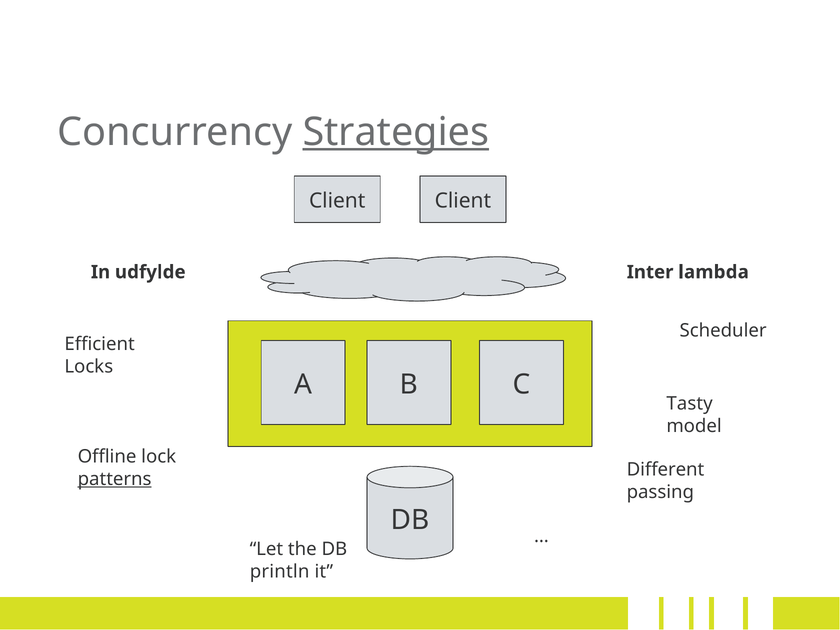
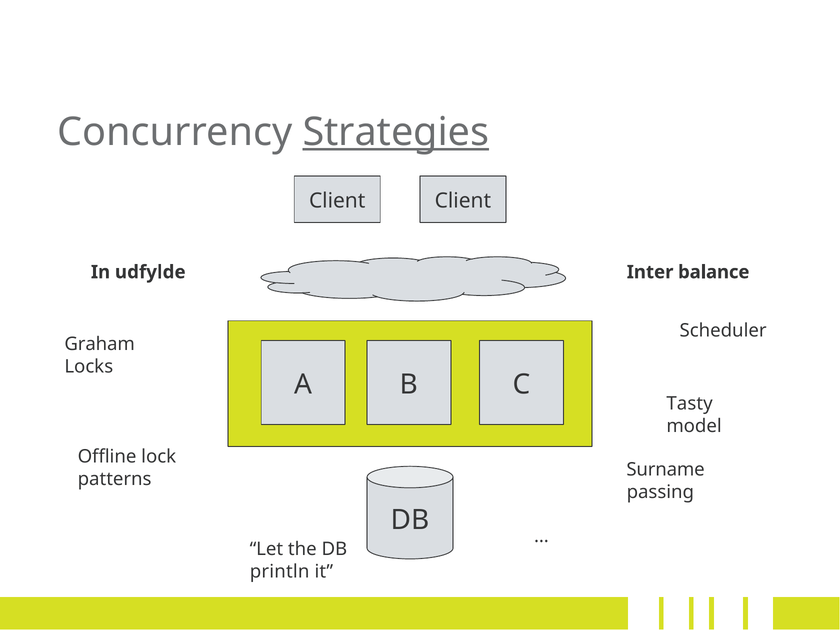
lambda: lambda -> balance
Efficient: Efficient -> Graham
Different: Different -> Surname
patterns underline: present -> none
